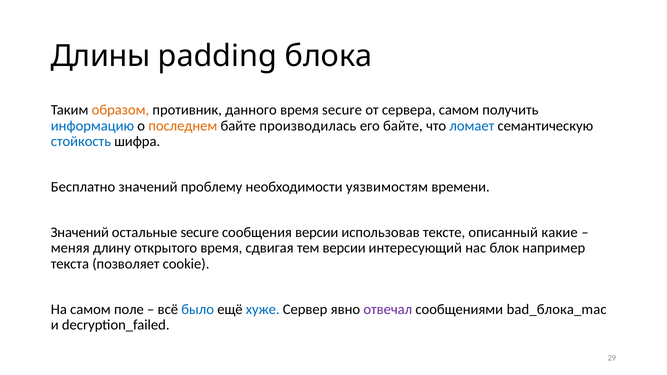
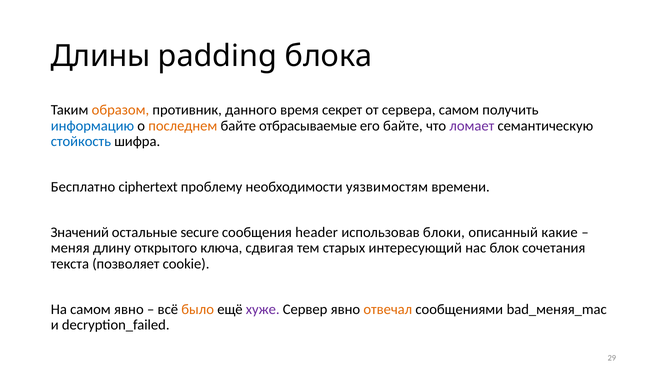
время secure: secure -> секрет
производилась: производилась -> отбрасываемые
ломает colour: blue -> purple
Бесплатно значений: значений -> ciphertext
сообщения версии: версии -> header
тексте: тексте -> блоки
открытого время: время -> ключа
тем версии: версии -> старых
например: например -> сочетания
самом поле: поле -> явно
было colour: blue -> orange
хуже colour: blue -> purple
отвечал colour: purple -> orange
bad_блока_mac: bad_блока_mac -> bad_меняя_mac
